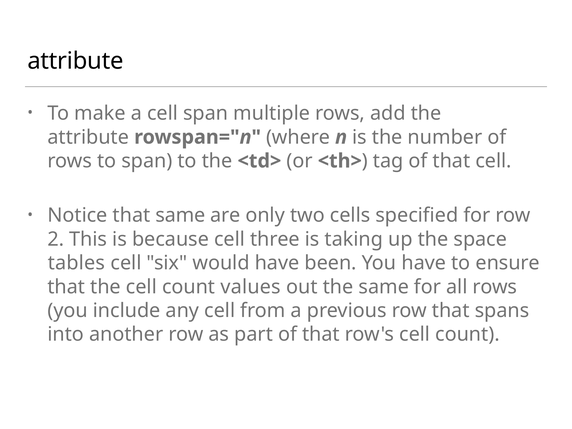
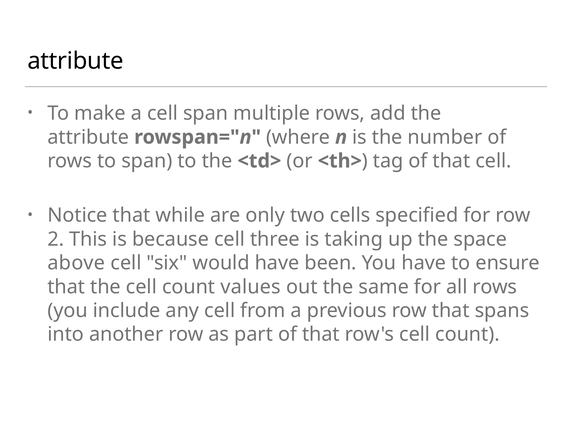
that same: same -> while
tables: tables -> above
